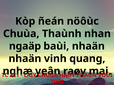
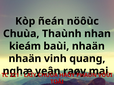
ngaäp: ngaäp -> kieám
